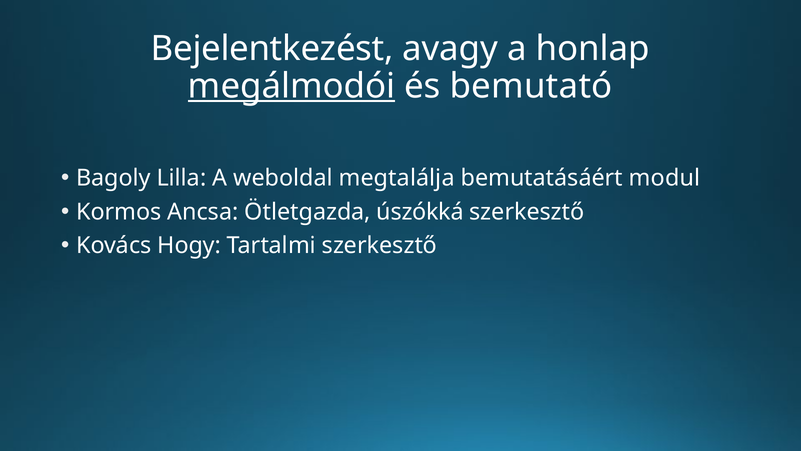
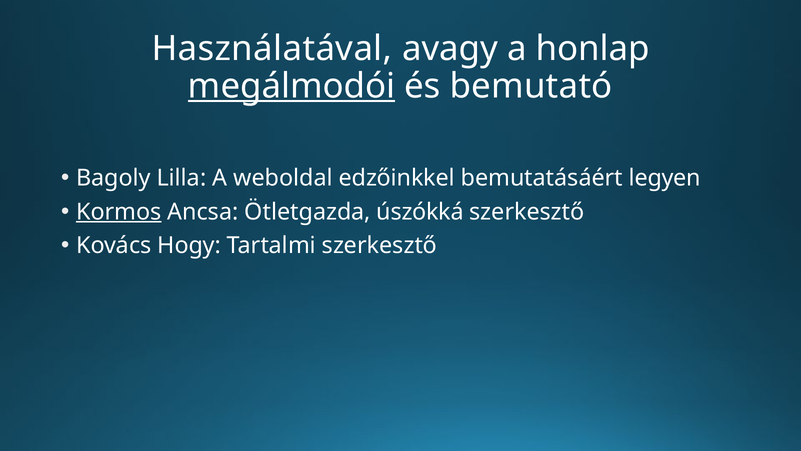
Bejelentkezést: Bejelentkezést -> Használatával
megtalálja: megtalálja -> edzőinkkel
modul: modul -> legyen
Kormos underline: none -> present
